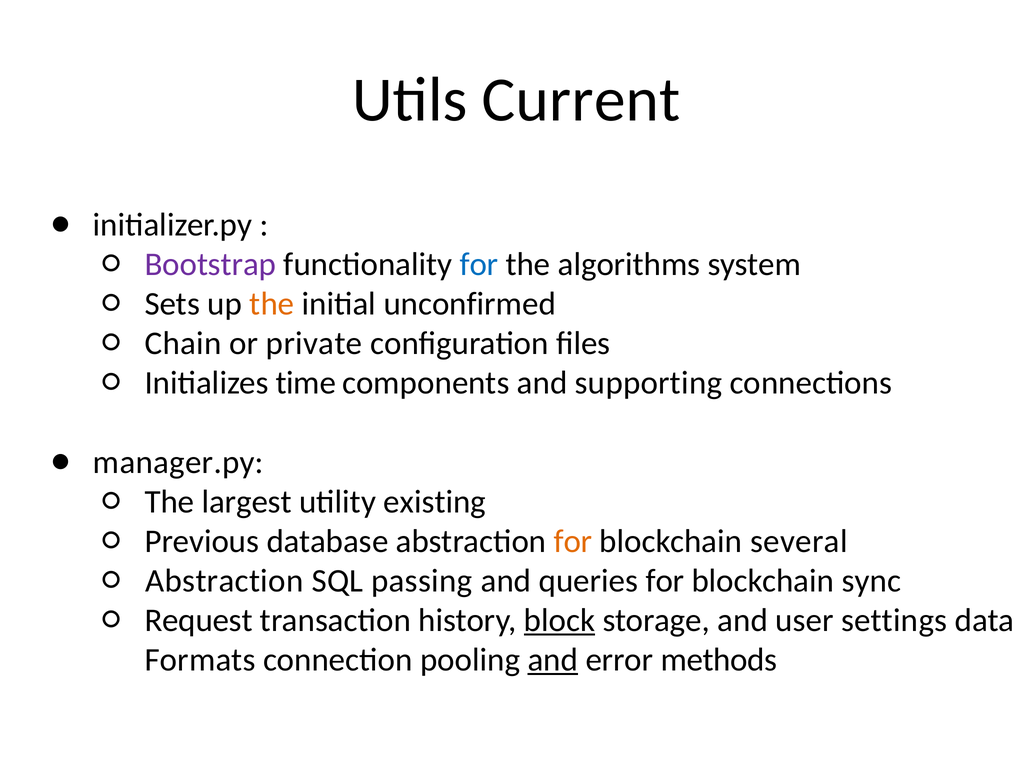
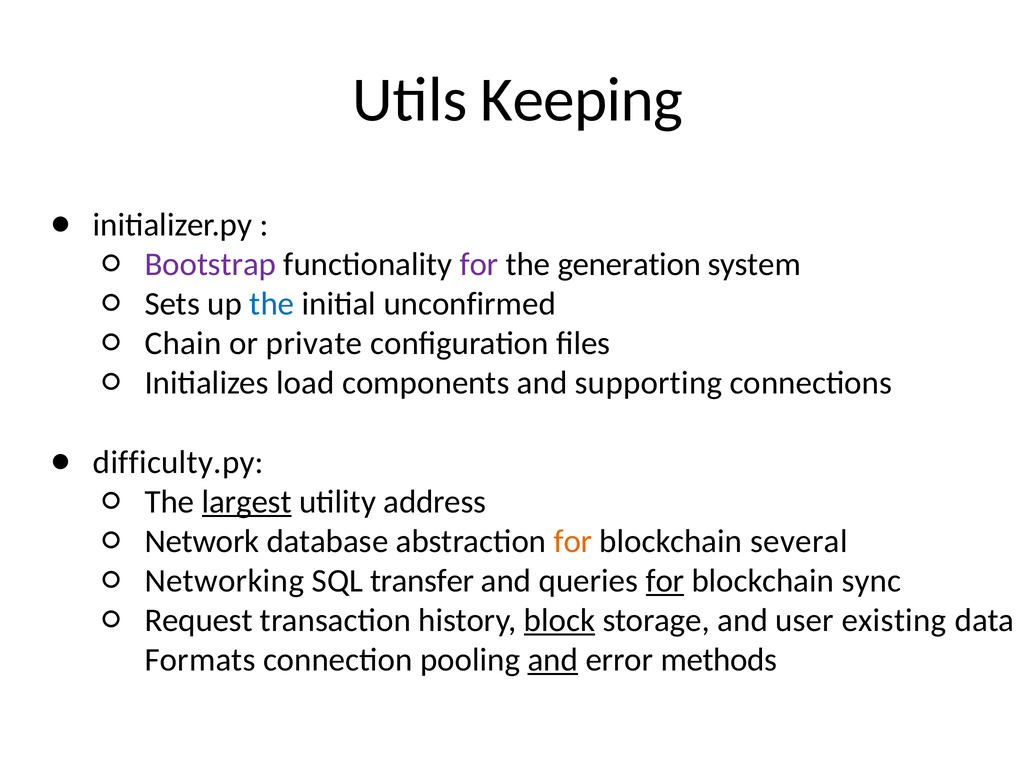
Current: Current -> Keeping
for at (479, 264) colour: blue -> purple
algorithms: algorithms -> generation
the at (272, 304) colour: orange -> blue
time: time -> load
manager.py: manager.py -> difficulty.py
largest underline: none -> present
existing: existing -> address
Previous: Previous -> Network
Abstraction at (224, 581): Abstraction -> Networking
passing: passing -> transfer
for at (665, 581) underline: none -> present
settings: settings -> existing
